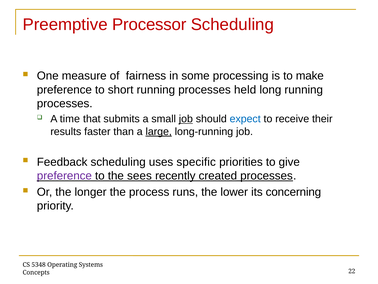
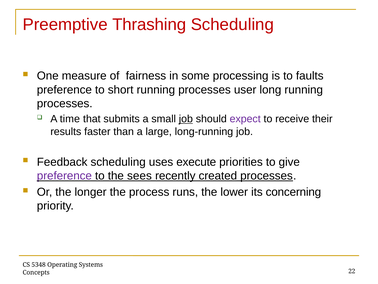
Processor: Processor -> Thrashing
make: make -> faults
held: held -> user
expect colour: blue -> purple
large underline: present -> none
specific: specific -> execute
